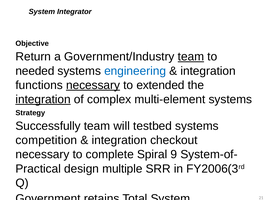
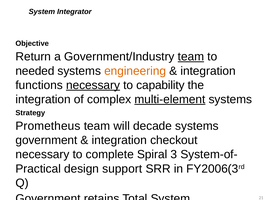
engineering at (135, 71) colour: blue -> orange
extended: extended -> capability
integration at (43, 99) underline: present -> none
multi-element underline: none -> present
Successfully: Successfully -> Prometheus
testbed: testbed -> decade
competition at (46, 140): competition -> government
9: 9 -> 3
design multiple: multiple -> support
